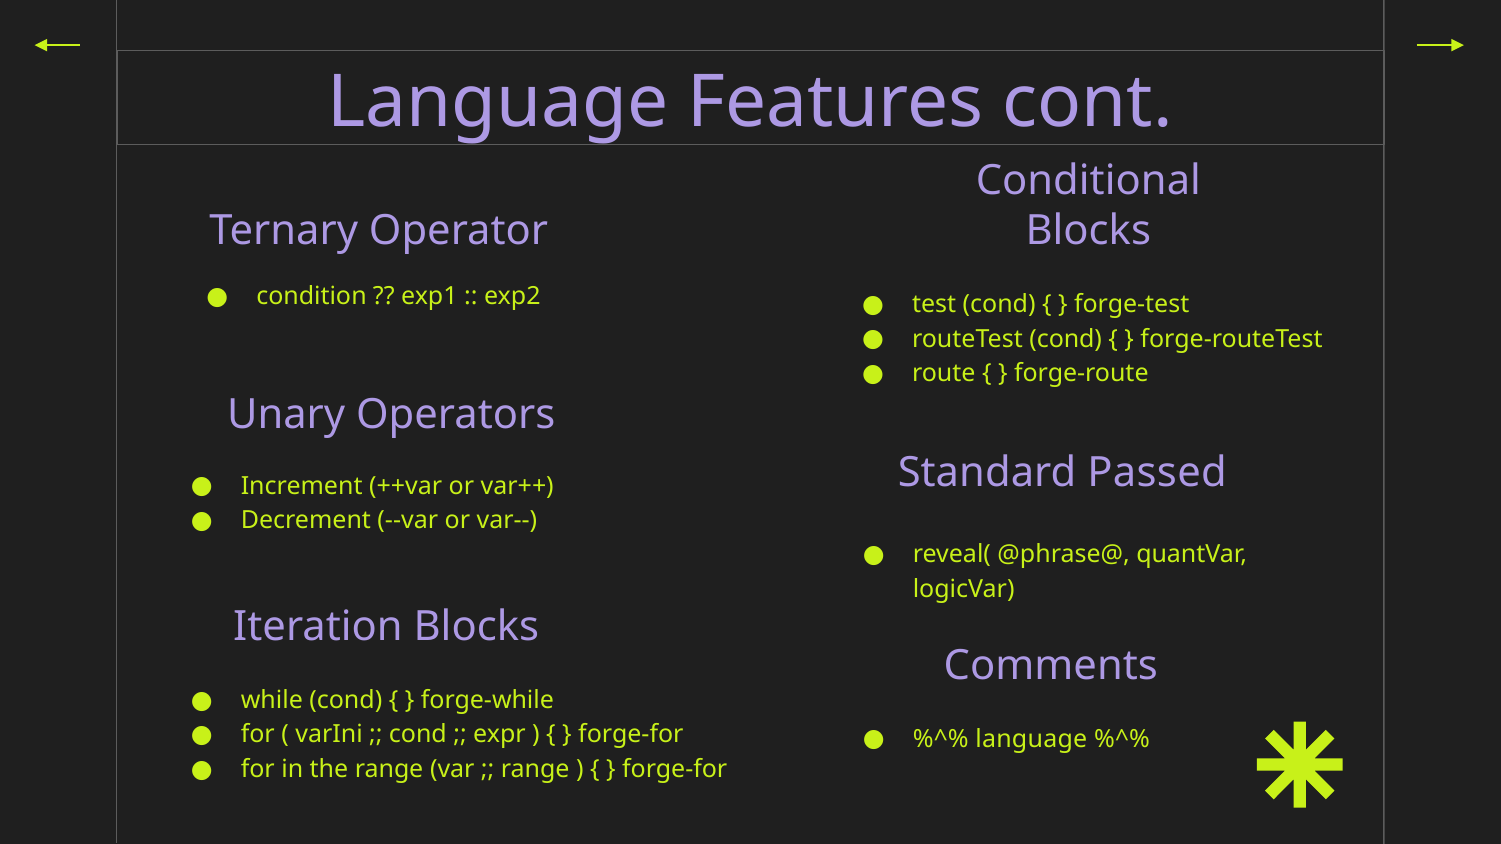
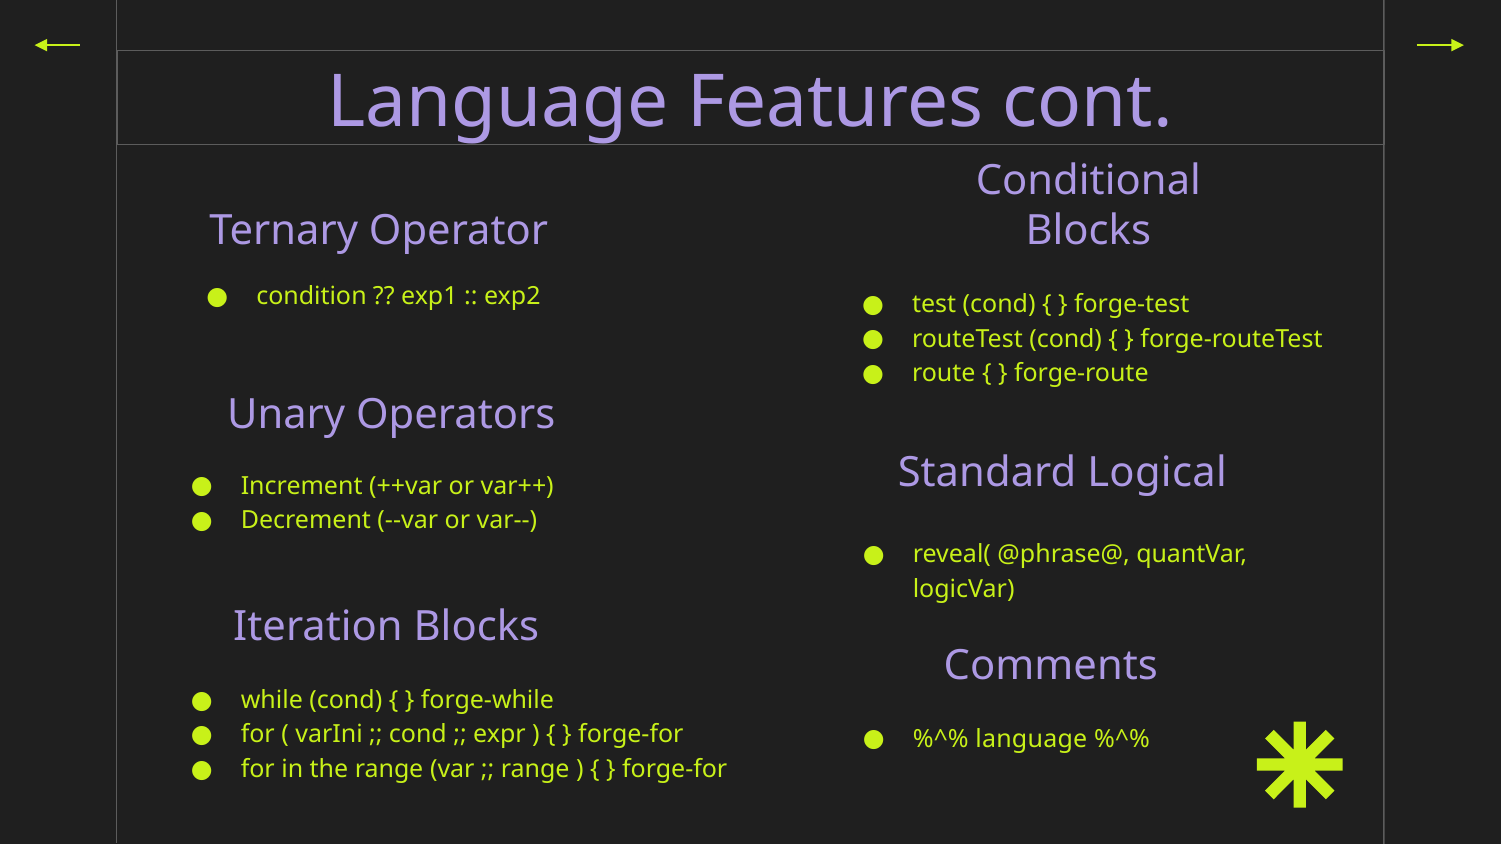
Passed: Passed -> Logical
